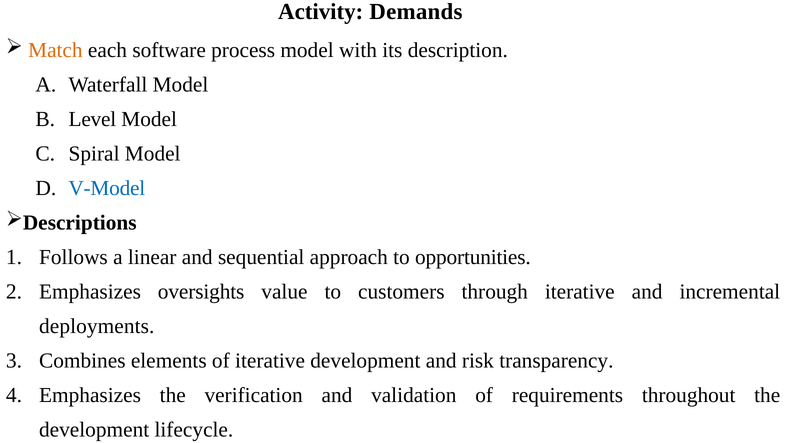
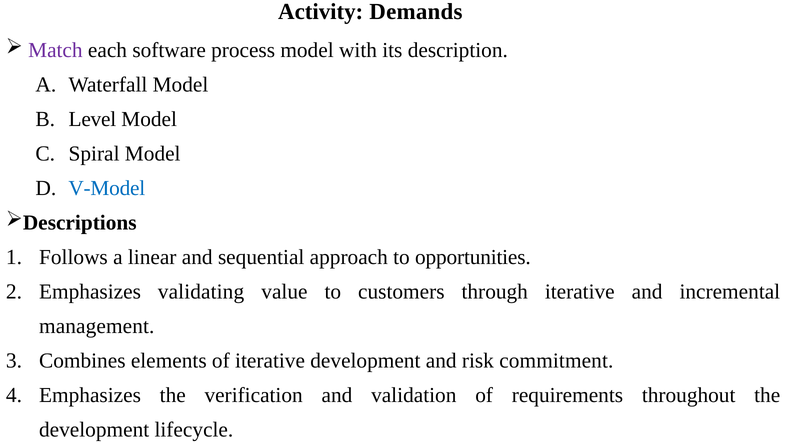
Match colour: orange -> purple
oversights: oversights -> validating
deployments: deployments -> management
transparency: transparency -> commitment
